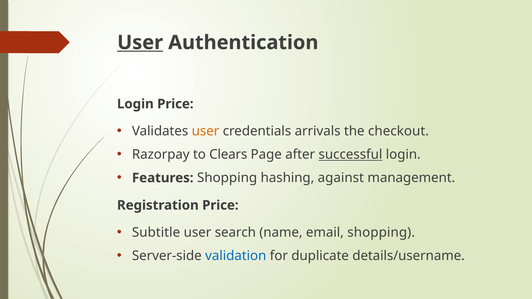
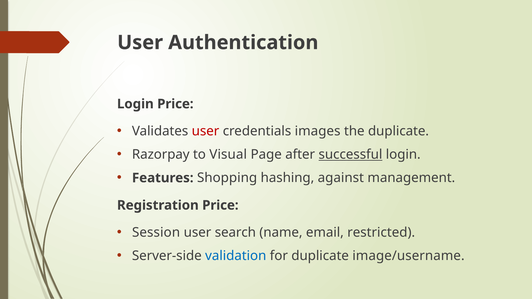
User at (140, 43) underline: present -> none
user at (205, 131) colour: orange -> red
arrivals: arrivals -> images
the checkout: checkout -> duplicate
Clears: Clears -> Visual
Subtitle: Subtitle -> Session
email shopping: shopping -> restricted
details/username: details/username -> image/username
